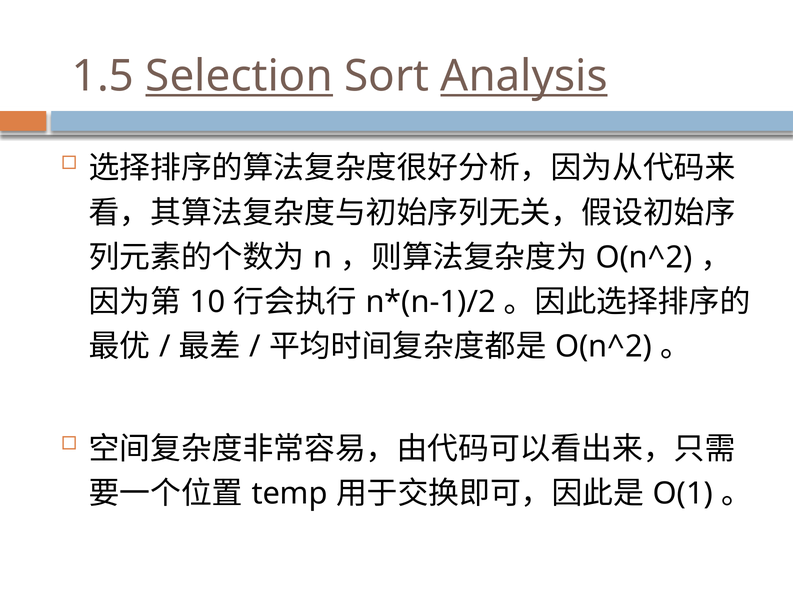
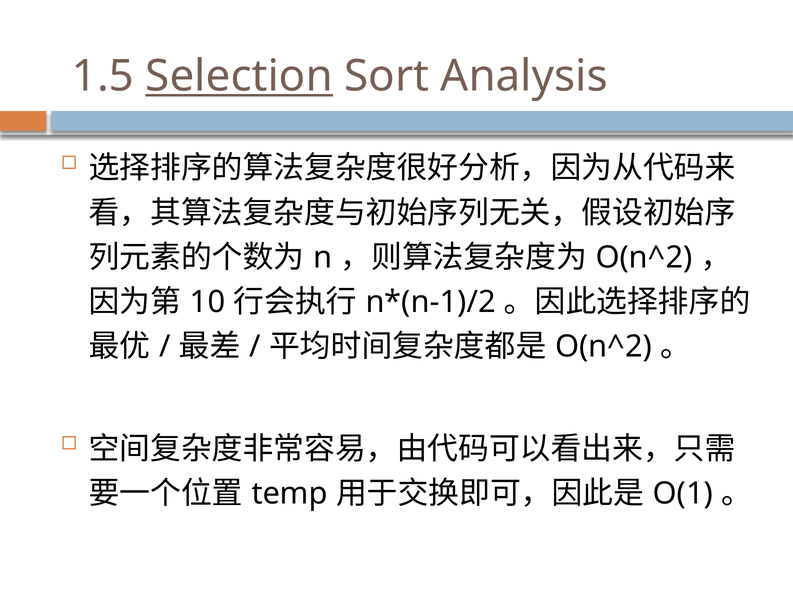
Analysis underline: present -> none
